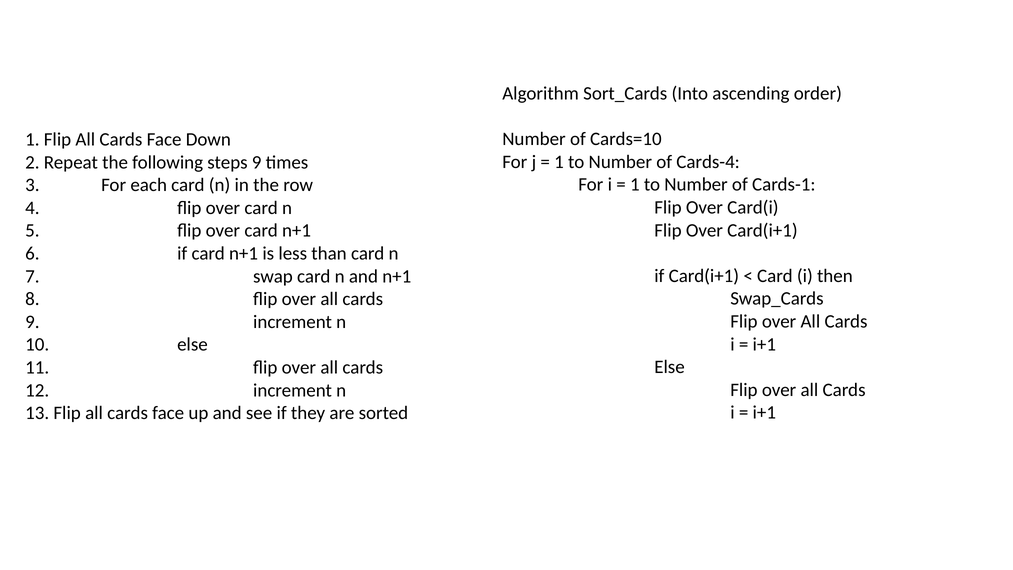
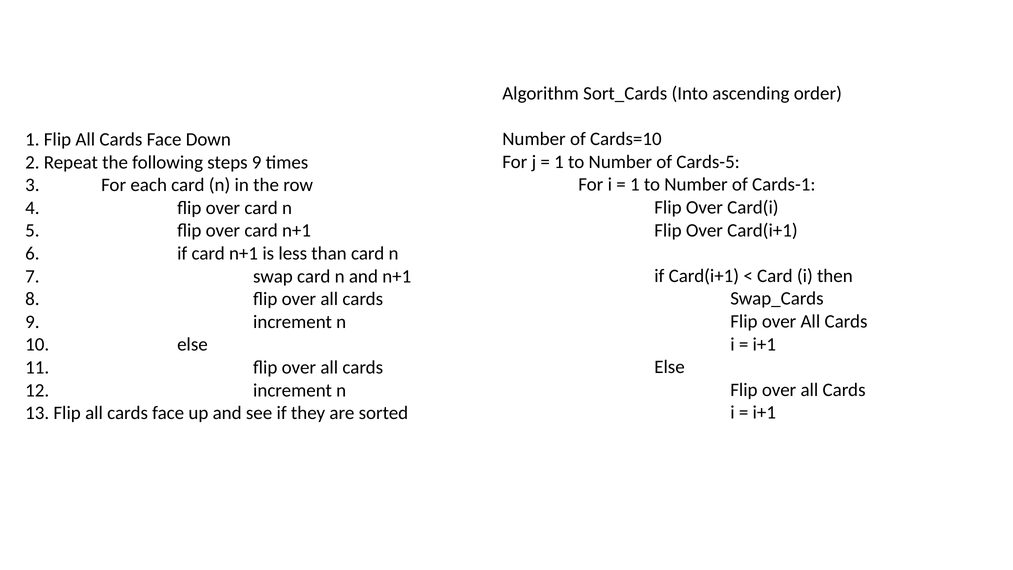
Cards-4: Cards-4 -> Cards-5
